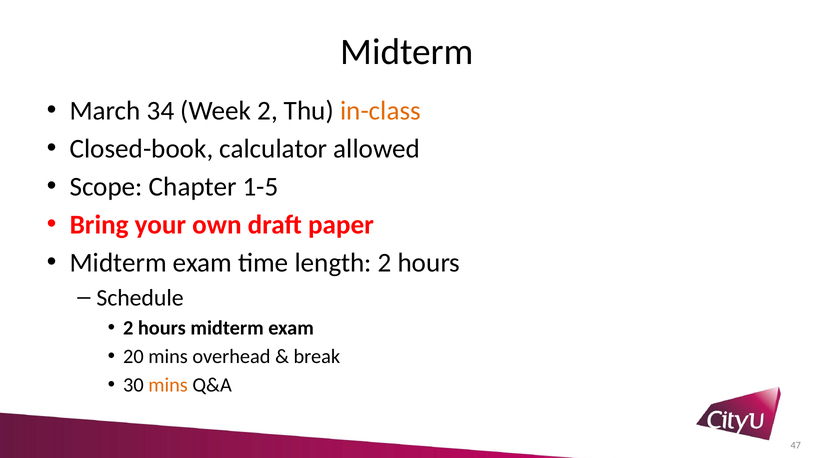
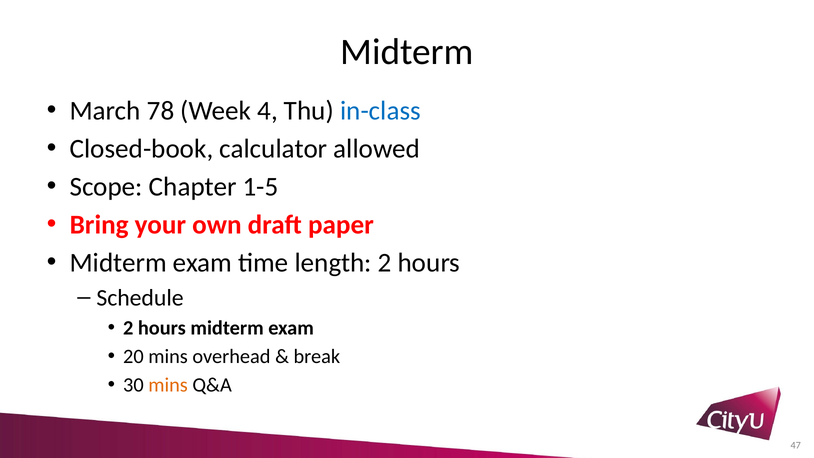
34: 34 -> 78
Week 2: 2 -> 4
in-class colour: orange -> blue
